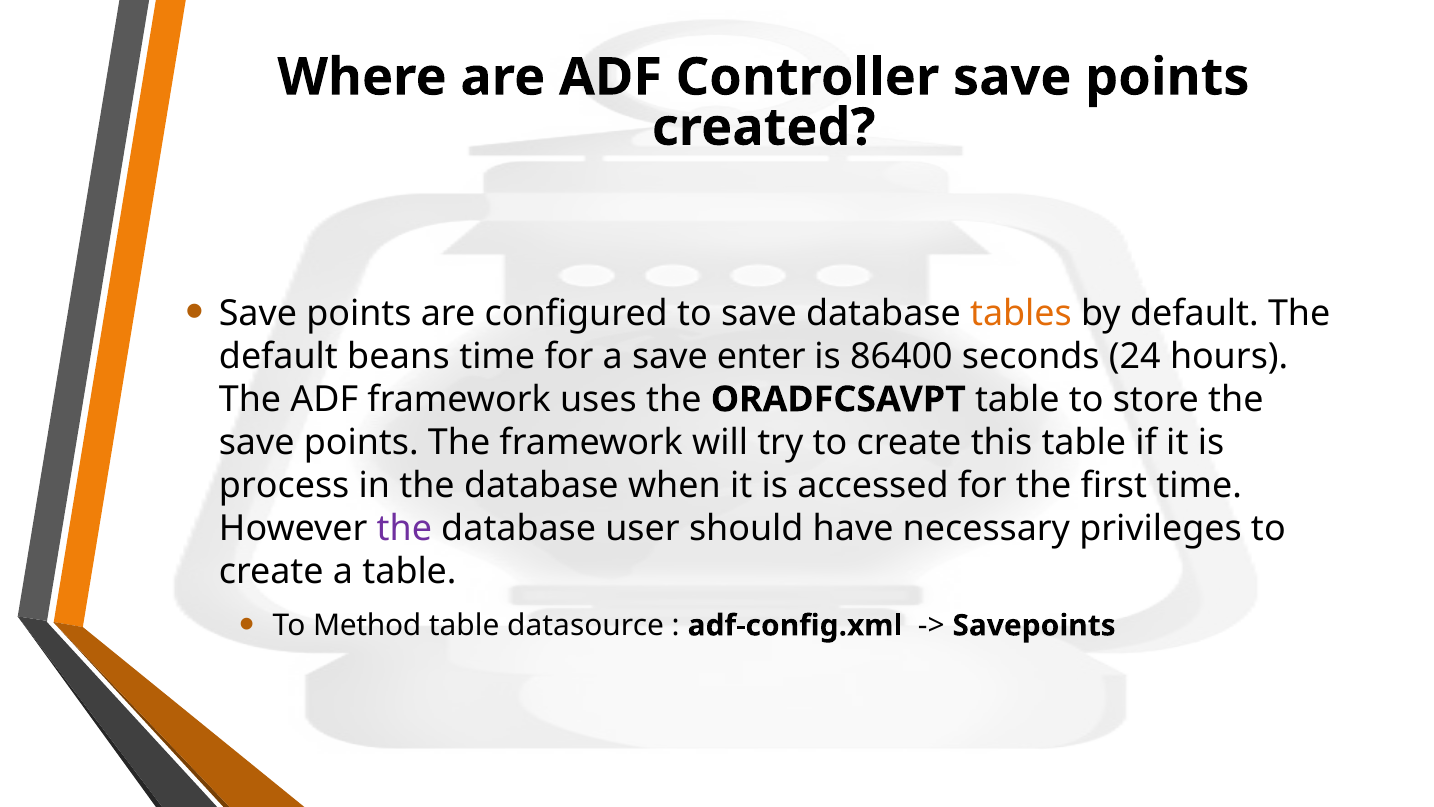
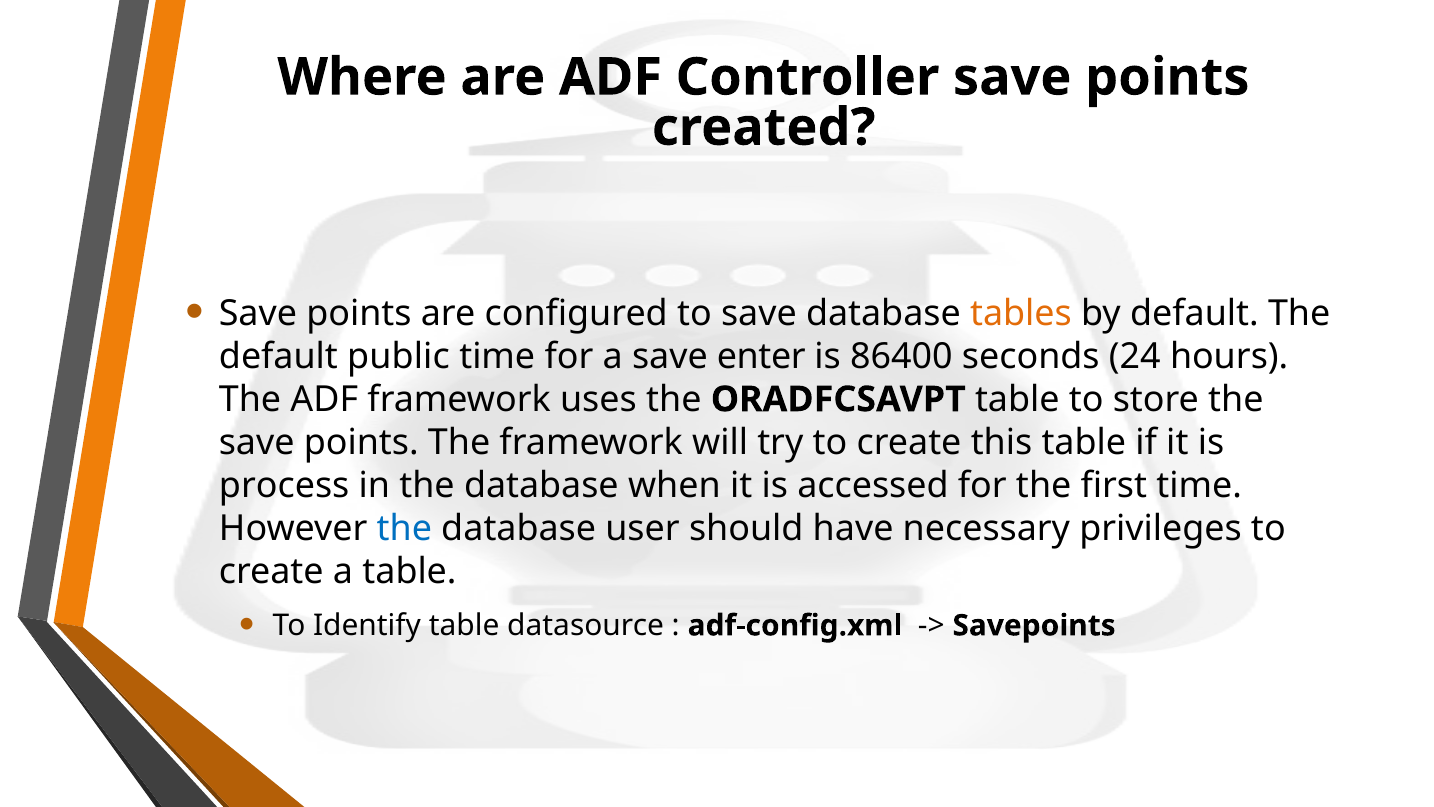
beans: beans -> public
the at (404, 528) colour: purple -> blue
Method: Method -> Identify
